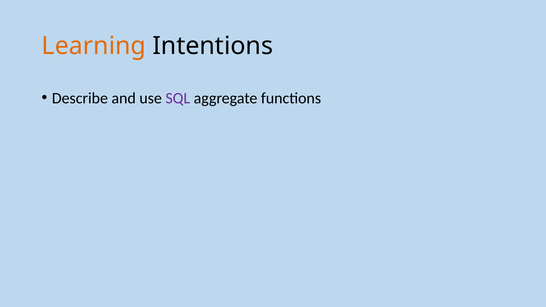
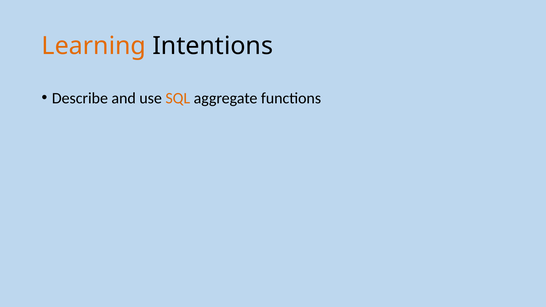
SQL colour: purple -> orange
